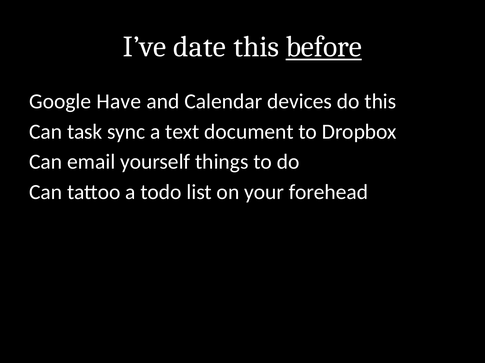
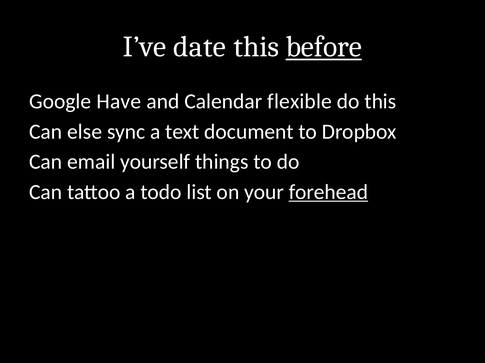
devices: devices -> flexible
task: task -> else
forehead underline: none -> present
